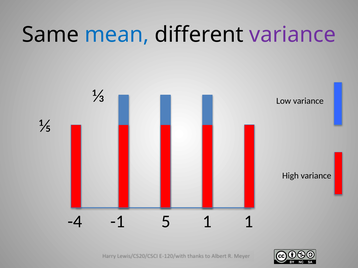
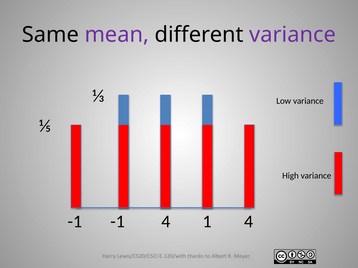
mean colour: blue -> purple
-4 at (75, 222): -4 -> -1
-1 5: 5 -> 4
1 1: 1 -> 4
